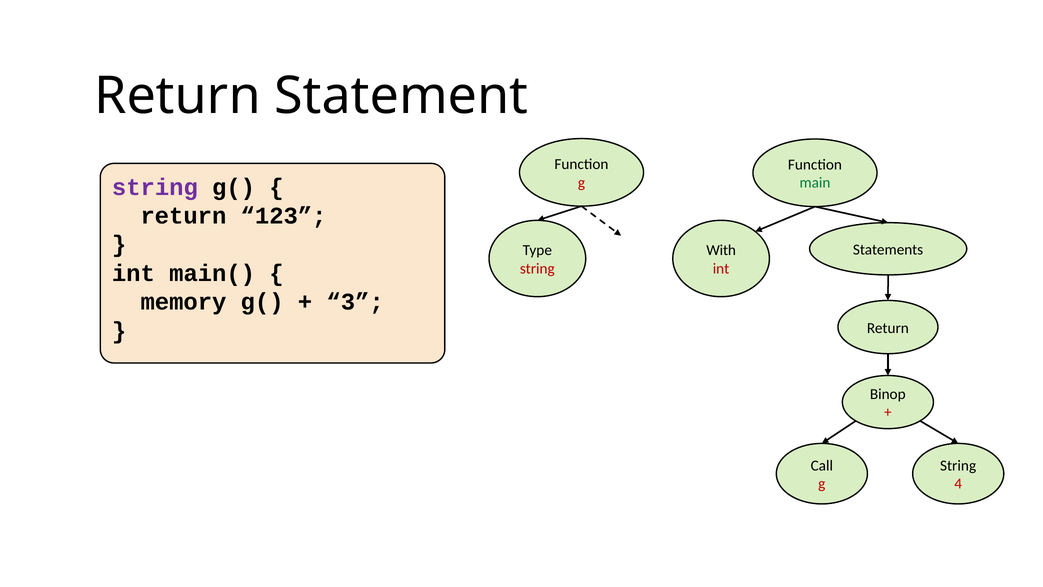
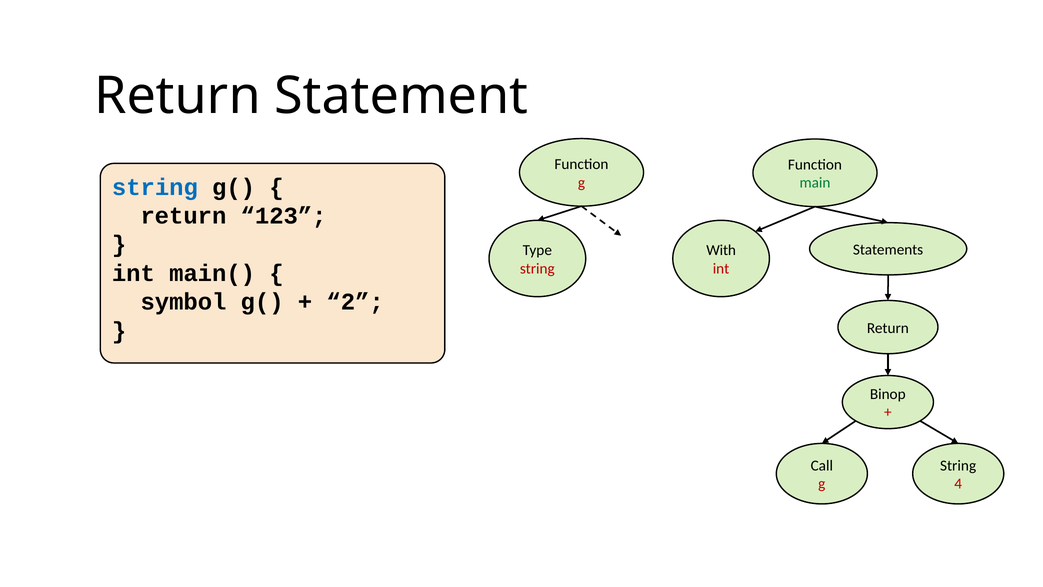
string at (155, 187) colour: purple -> blue
memory: memory -> symbol
3: 3 -> 2
